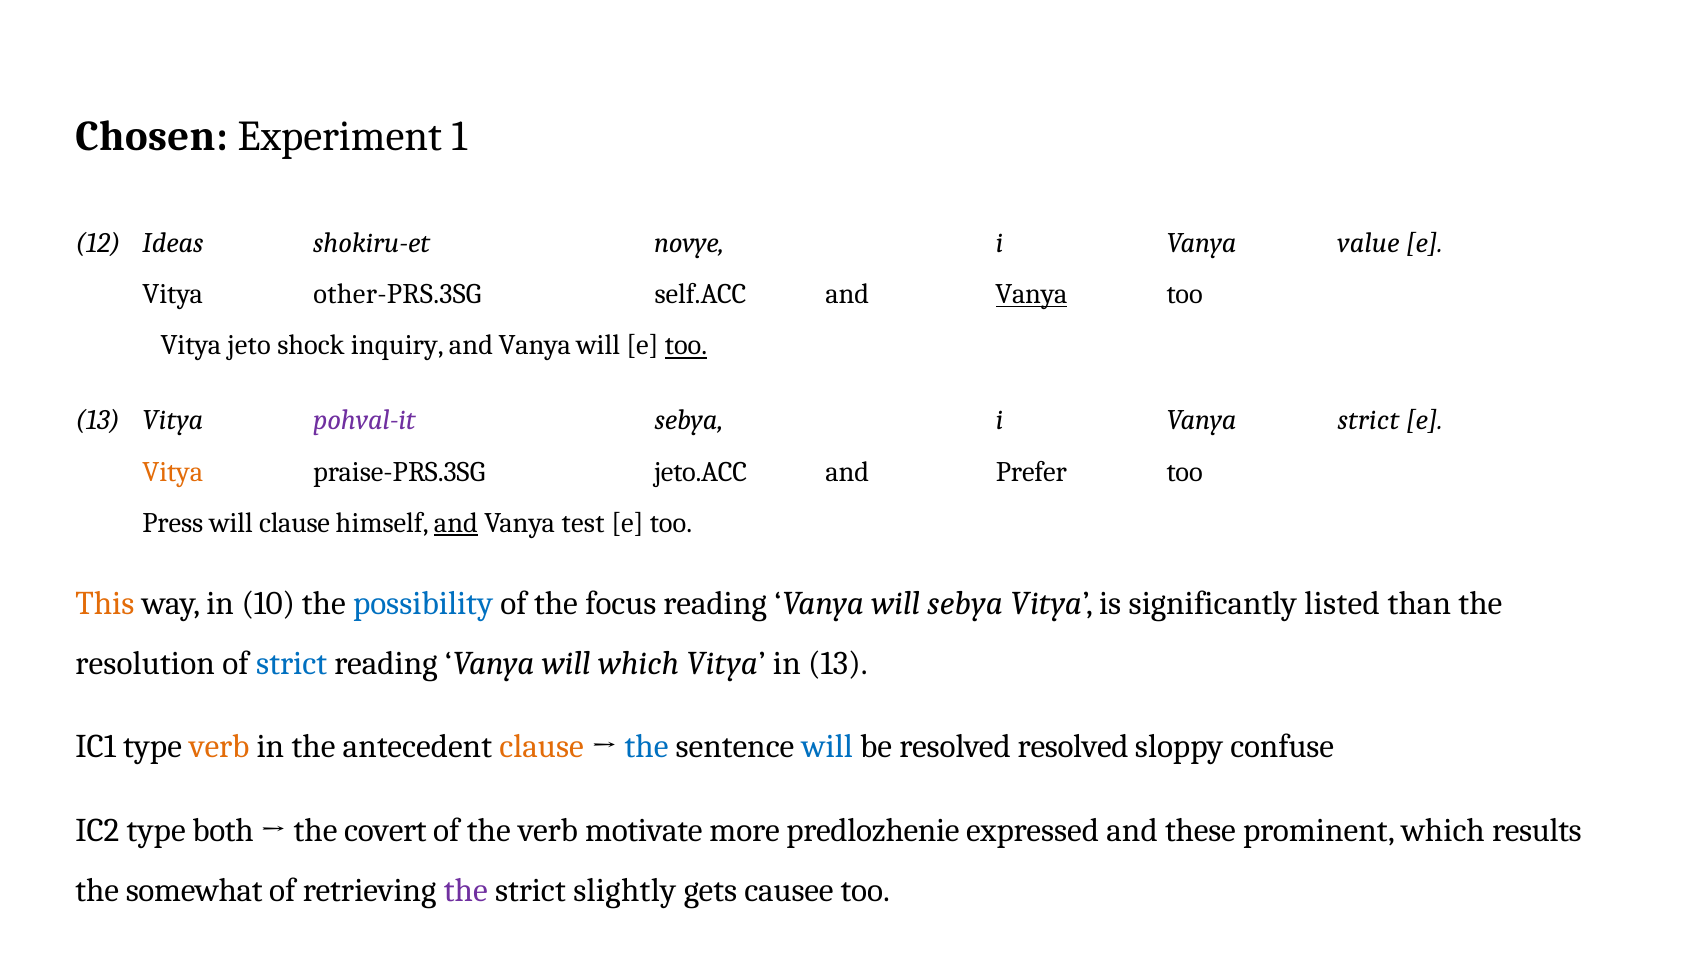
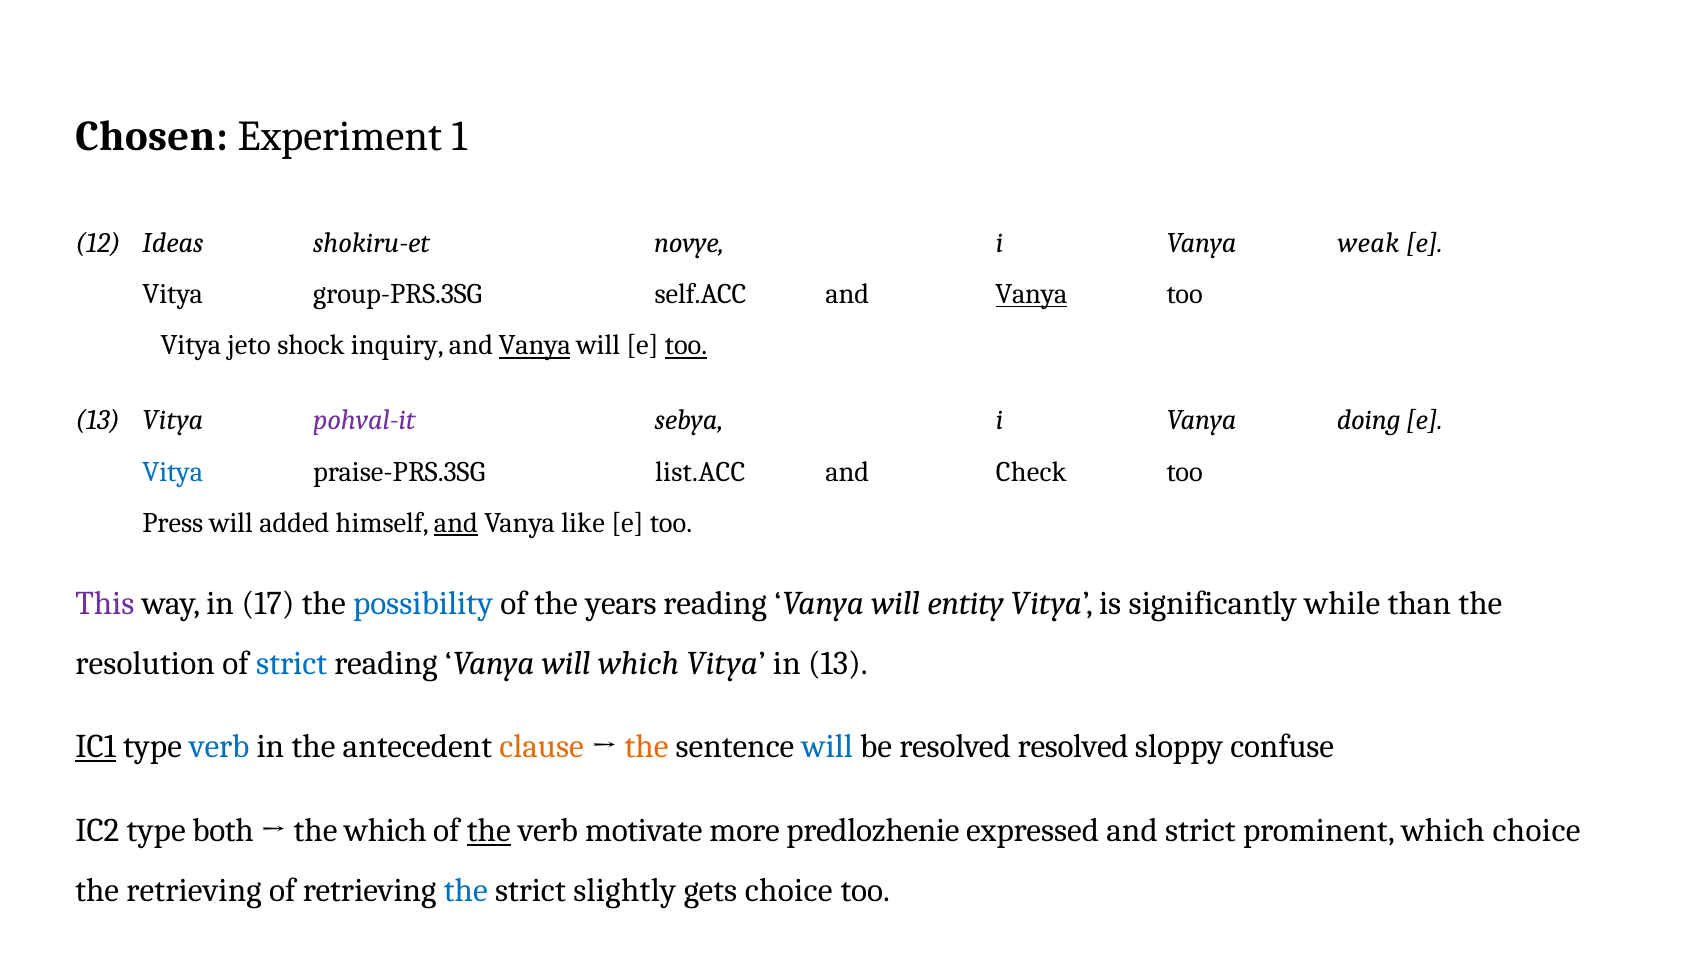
value: value -> weak
other-PRS.3SG: other-PRS.3SG -> group-PRS.3SG
Vanya at (535, 346) underline: none -> present
Vanya strict: strict -> doing
Vitya at (173, 472) colour: orange -> blue
jeto.ACC: jeto.ACC -> list.ACC
Prefer: Prefer -> Check
will clause: clause -> added
test: test -> like
This colour: orange -> purple
10: 10 -> 17
focus: focus -> years
will sebya: sebya -> entity
listed: listed -> while
IC1 underline: none -> present
verb at (219, 747) colour: orange -> blue
the at (646, 747) colour: blue -> orange
the covert: covert -> which
the at (489, 831) underline: none -> present
and these: these -> strict
which results: results -> choice
the somewhat: somewhat -> retrieving
the at (466, 890) colour: purple -> blue
gets causee: causee -> choice
